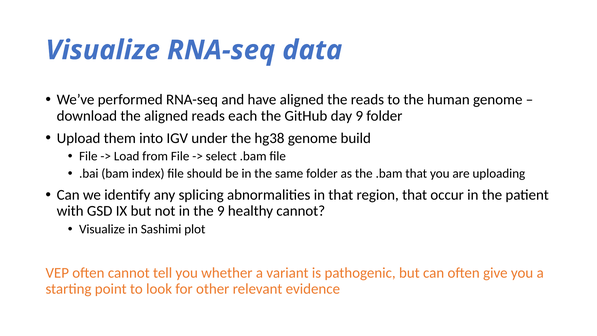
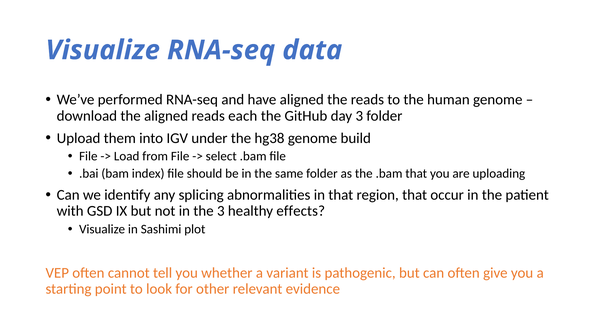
day 9: 9 -> 3
the 9: 9 -> 3
healthy cannot: cannot -> effects
